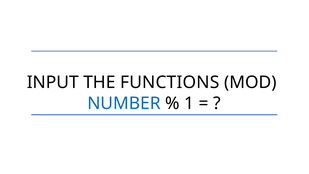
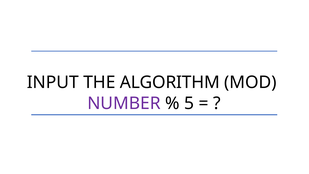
FUNCTIONS: FUNCTIONS -> ALGORITHM
NUMBER colour: blue -> purple
1: 1 -> 5
